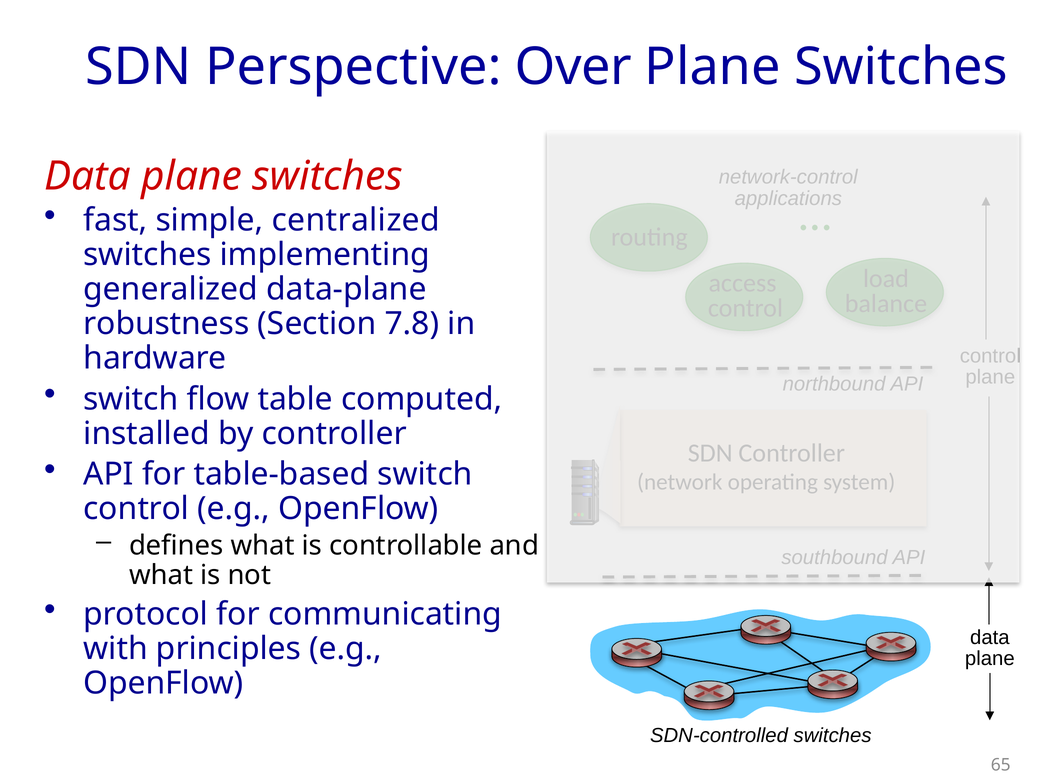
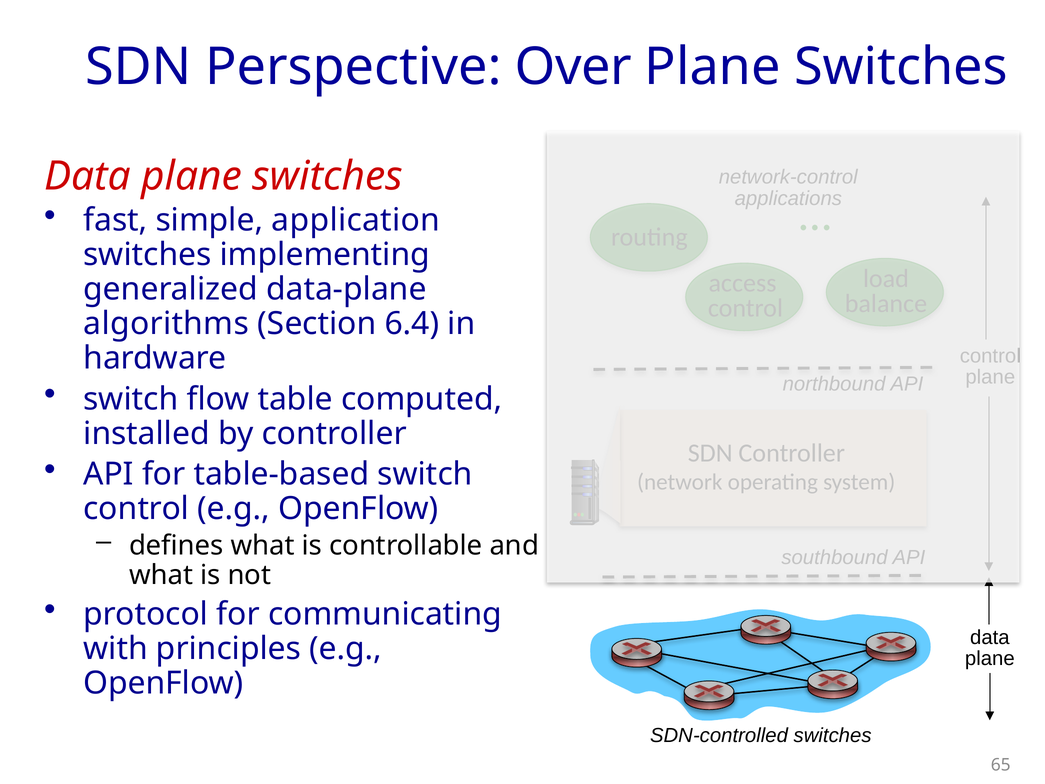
centralized: centralized -> application
robustness: robustness -> algorithms
7.8: 7.8 -> 6.4
